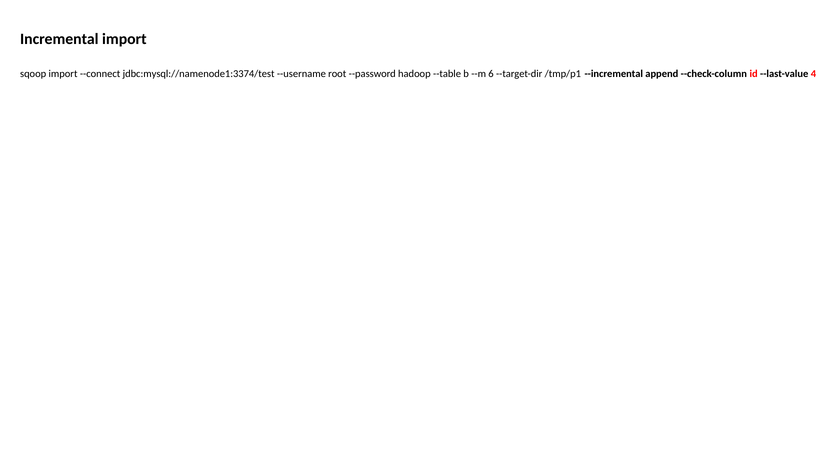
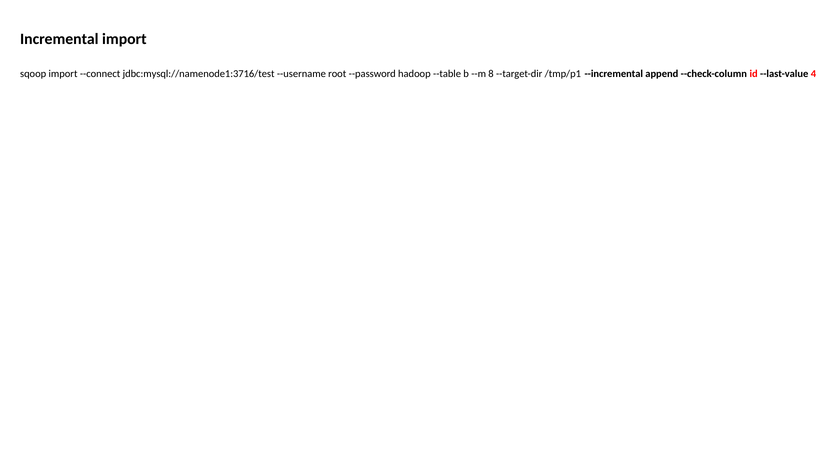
jdbc:mysql://namenode1:3374/test: jdbc:mysql://namenode1:3374/test -> jdbc:mysql://namenode1:3716/test
6: 6 -> 8
